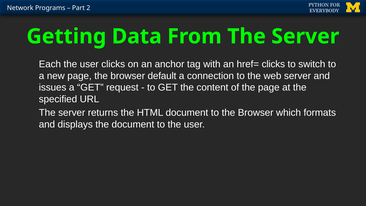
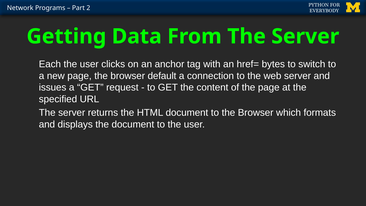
href= clicks: clicks -> bytes
